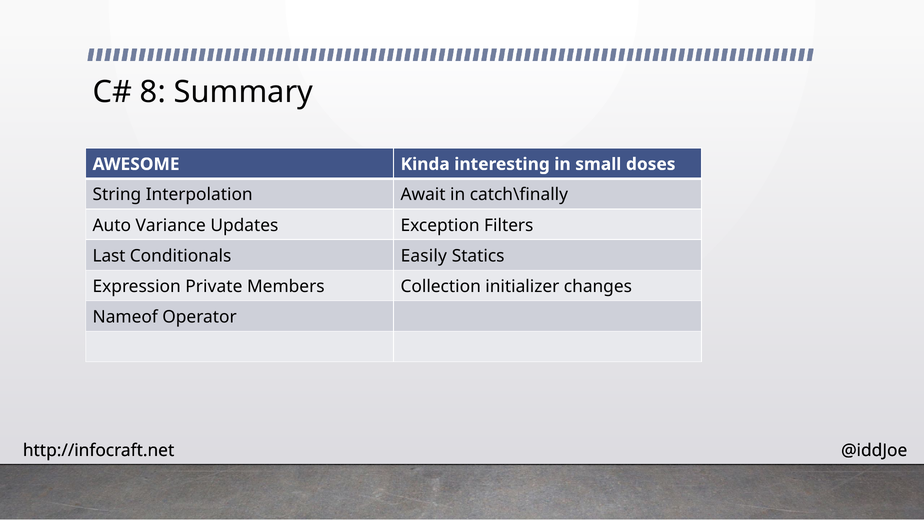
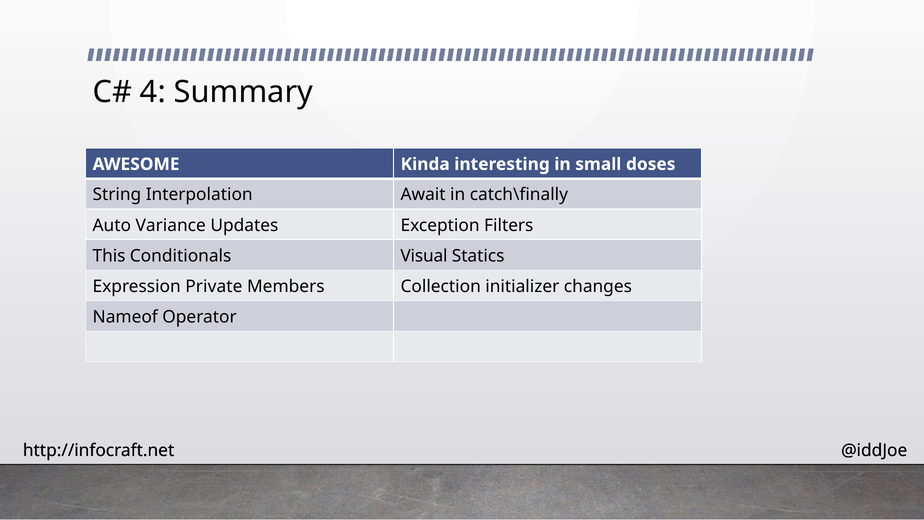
8: 8 -> 4
Last: Last -> This
Easily: Easily -> Visual
